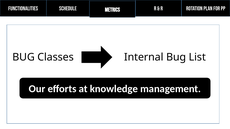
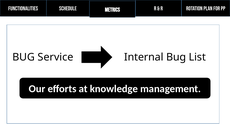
Classes: Classes -> Service
